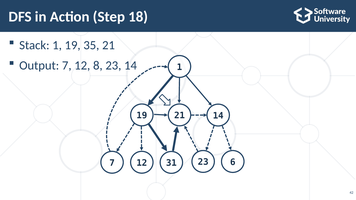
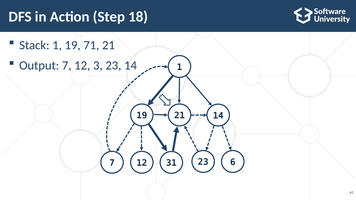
35: 35 -> 71
8: 8 -> 3
